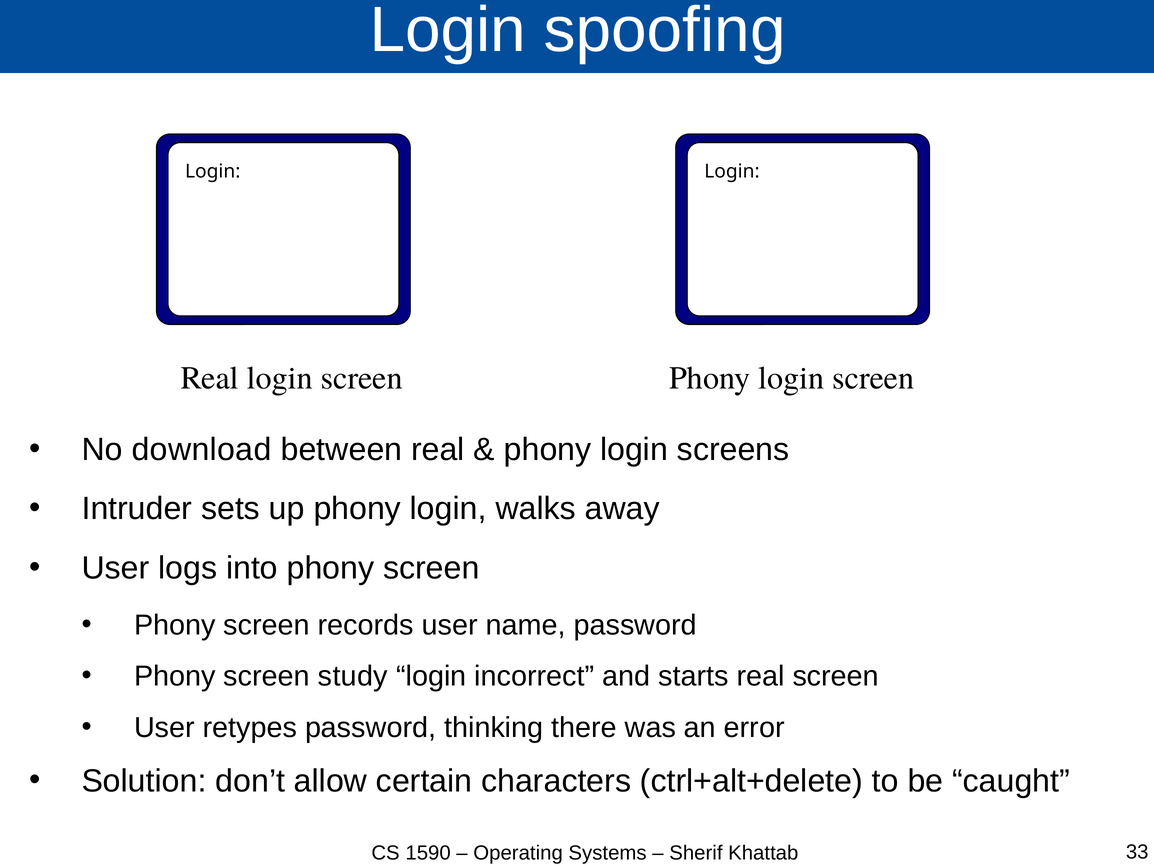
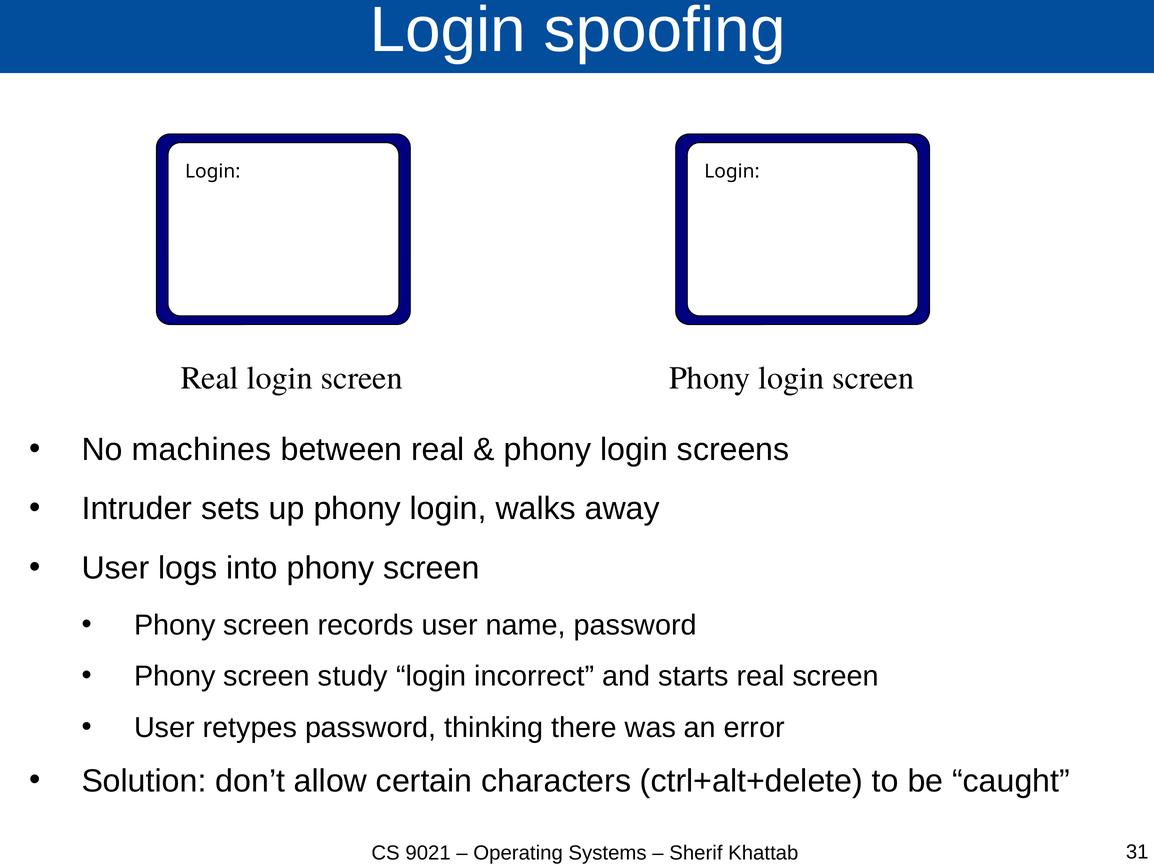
download: download -> machines
1590: 1590 -> 9021
33: 33 -> 31
